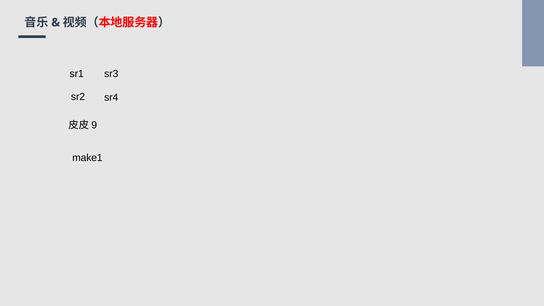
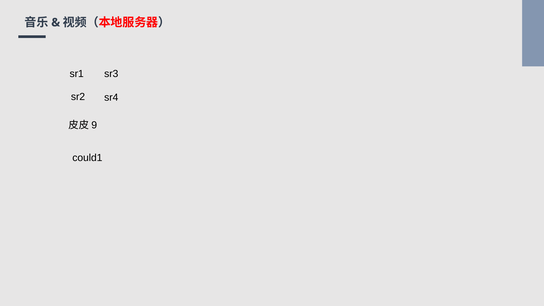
make1: make1 -> could1
